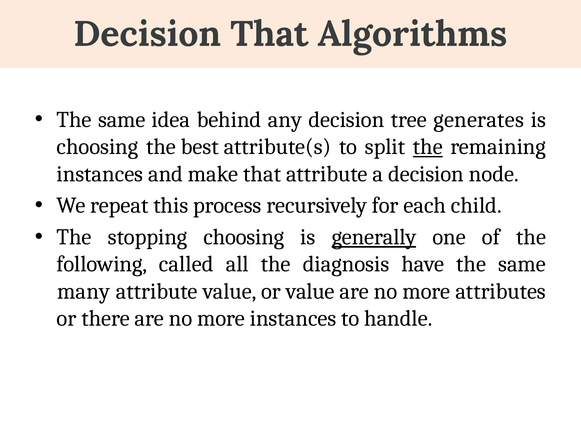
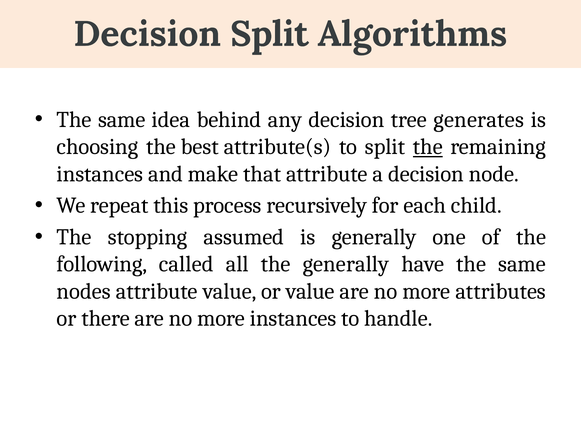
Decision That: That -> Split
stopping choosing: choosing -> assumed
generally at (374, 237) underline: present -> none
the diagnosis: diagnosis -> generally
many: many -> nodes
